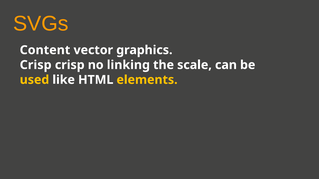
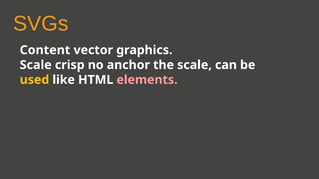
Crisp at (36, 65): Crisp -> Scale
linking: linking -> anchor
elements colour: yellow -> pink
